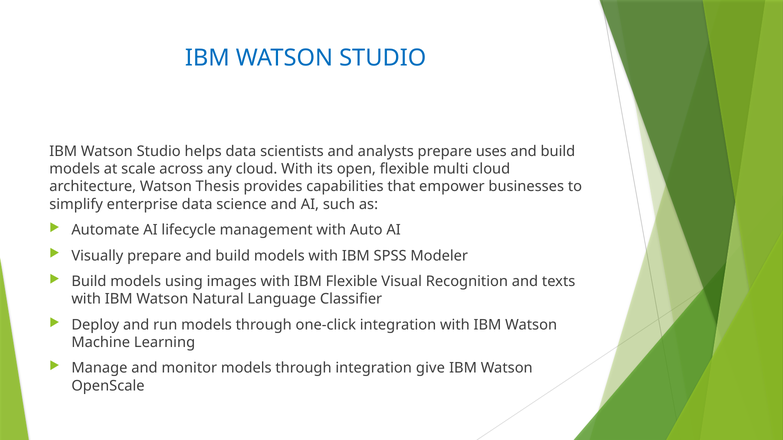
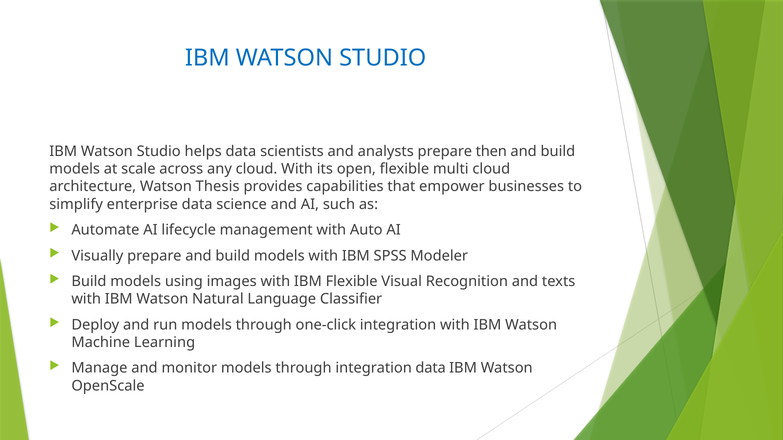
uses: uses -> then
integration give: give -> data
